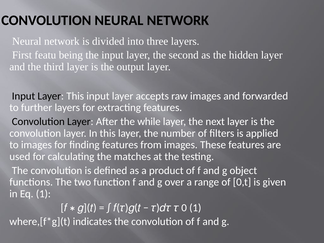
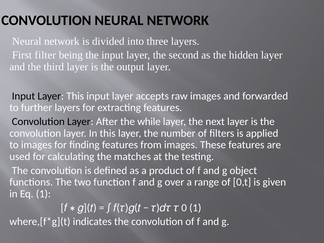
featu: featu -> filter
